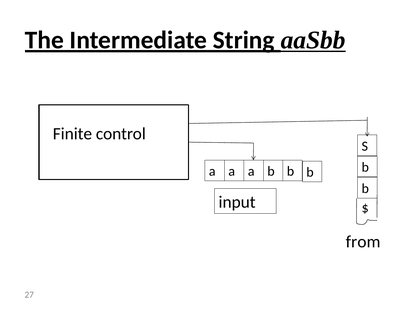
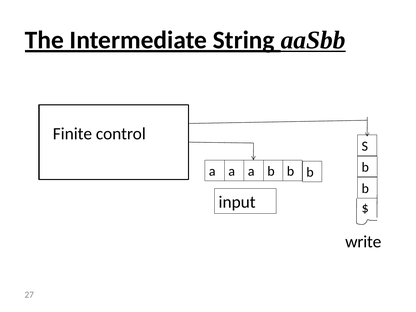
from: from -> write
